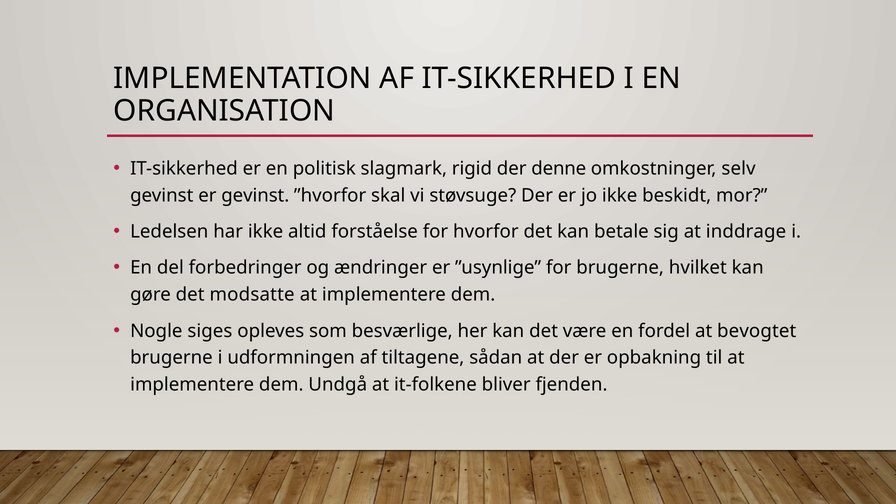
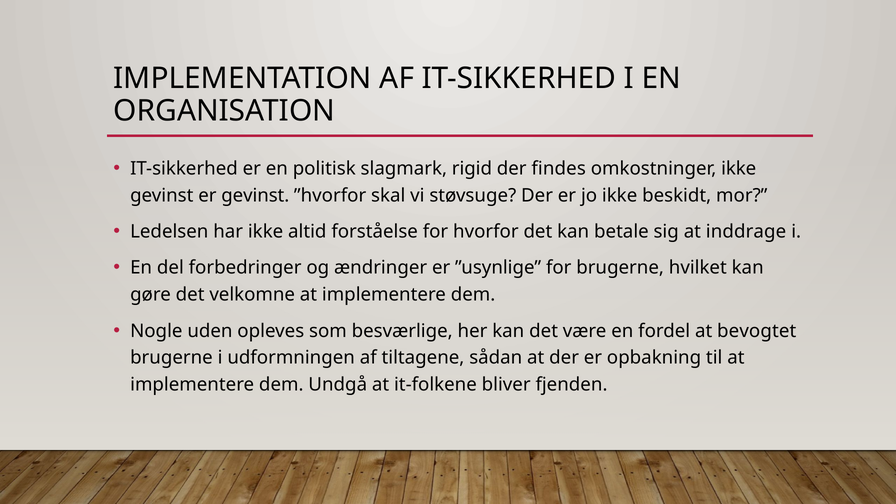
denne: denne -> findes
omkostninger selv: selv -> ikke
modsatte: modsatte -> velkomne
siges: siges -> uden
